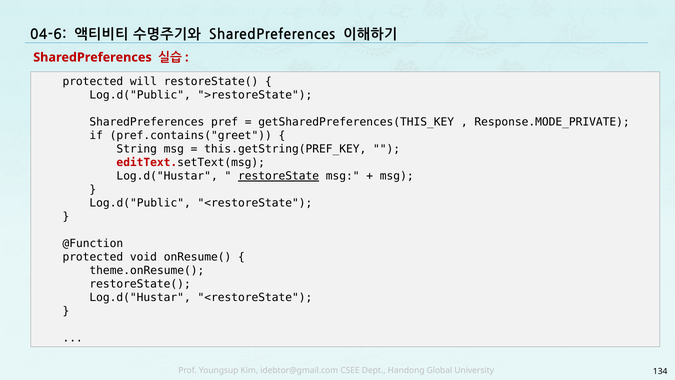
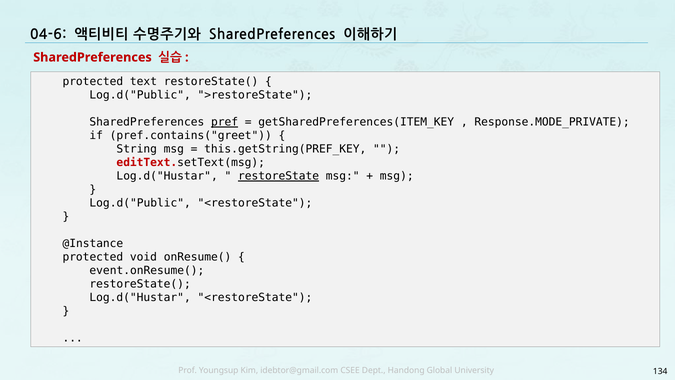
will: will -> text
pref underline: none -> present
getSharedPreferences(THIS_KEY: getSharedPreferences(THIS_KEY -> getSharedPreferences(ITEM_KEY
@Function: @Function -> @Instance
theme.onResume(: theme.onResume( -> event.onResume(
